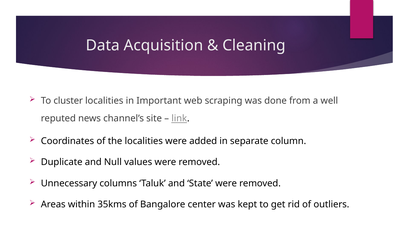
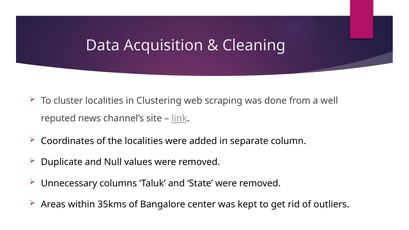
Important: Important -> Clustering
